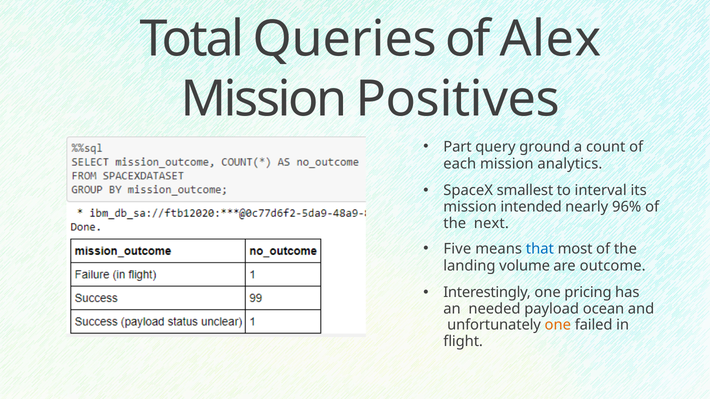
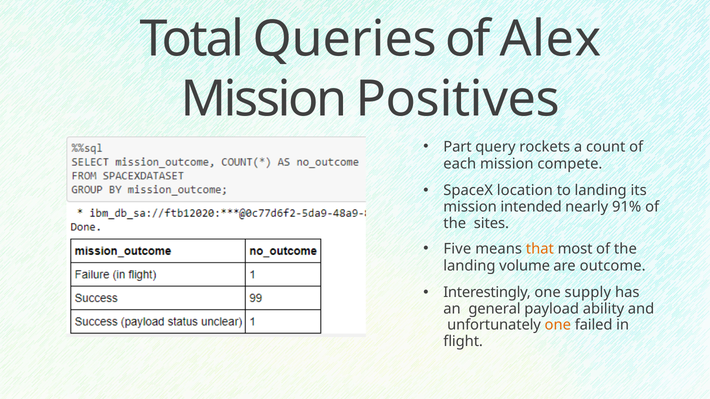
ground: ground -> rockets
analytics: analytics -> compete
smallest: smallest -> location
to interval: interval -> landing
96%: 96% -> 91%
next: next -> sites
that colour: blue -> orange
pricing: pricing -> supply
needed: needed -> general
ocean: ocean -> ability
